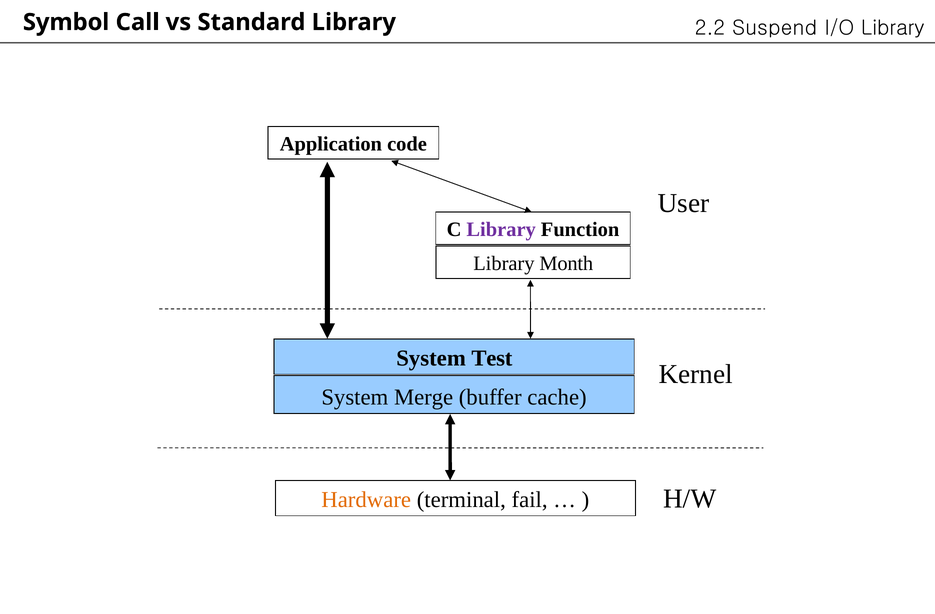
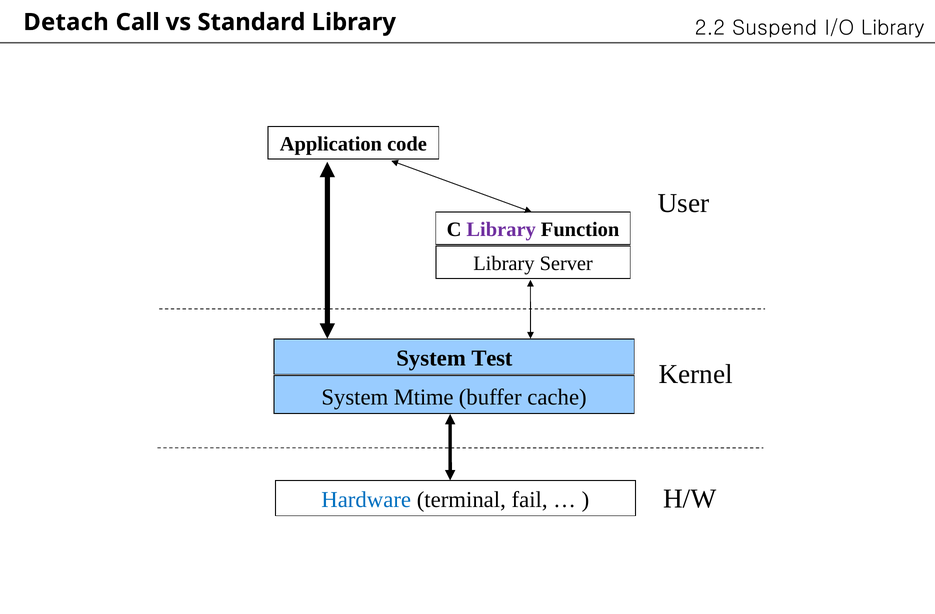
Symbol: Symbol -> Detach
Month: Month -> Server
Merge: Merge -> Mtime
Hardware colour: orange -> blue
